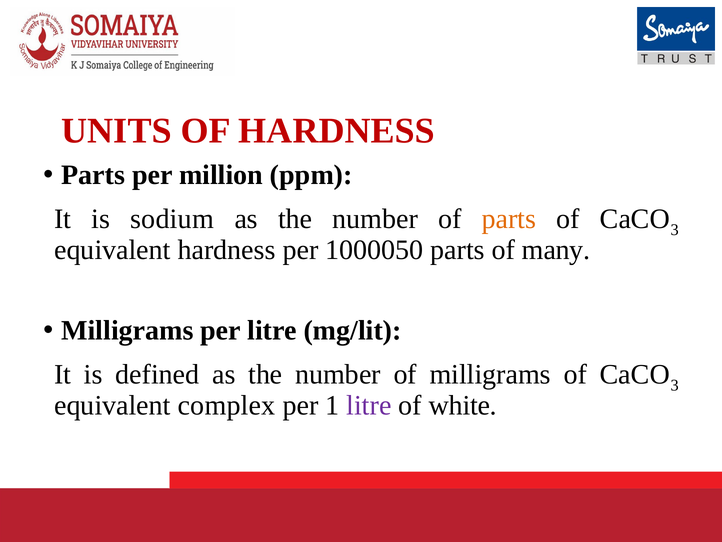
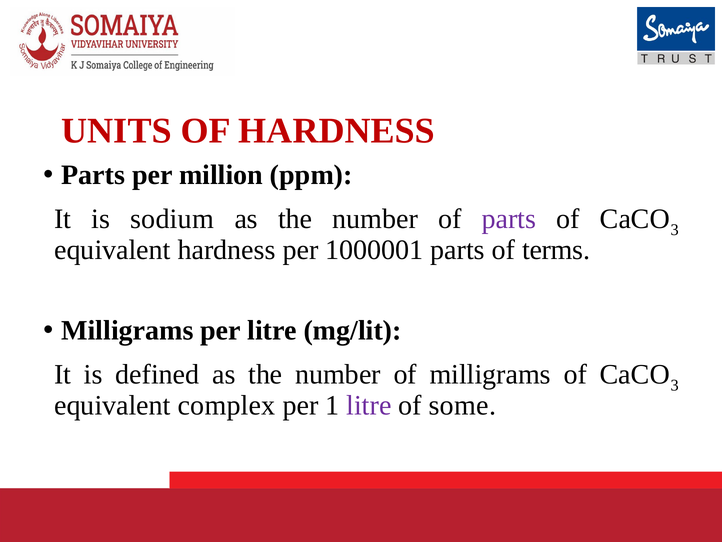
parts at (509, 219) colour: orange -> purple
1000050: 1000050 -> 1000001
many: many -> terms
white: white -> some
